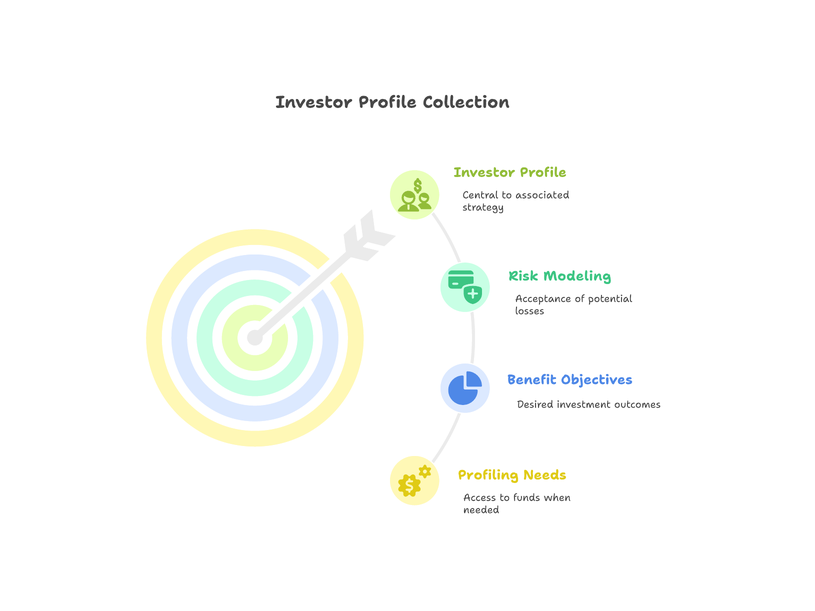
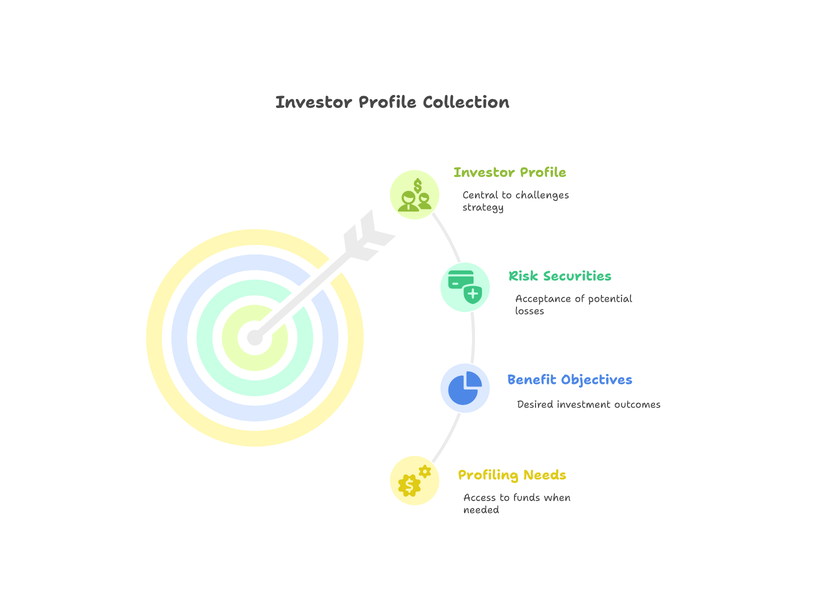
associated: associated -> challenges
Modeling: Modeling -> Securities
